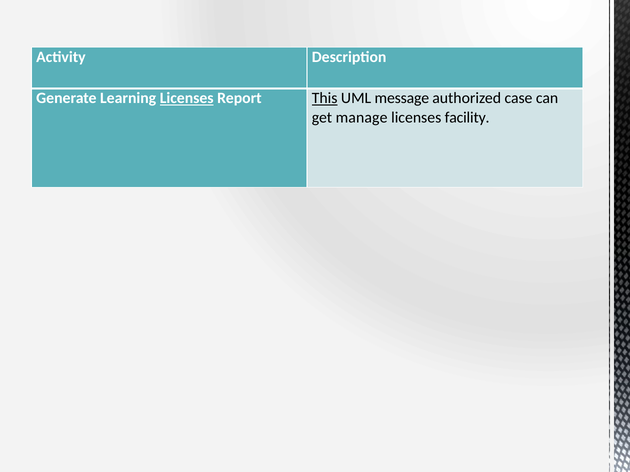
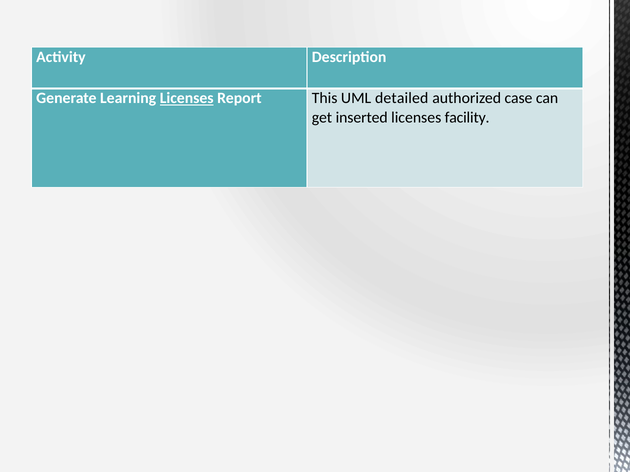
This underline: present -> none
message: message -> detailed
manage: manage -> inserted
